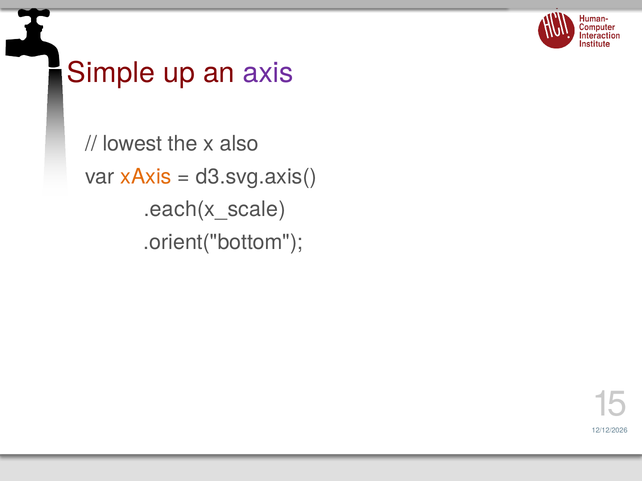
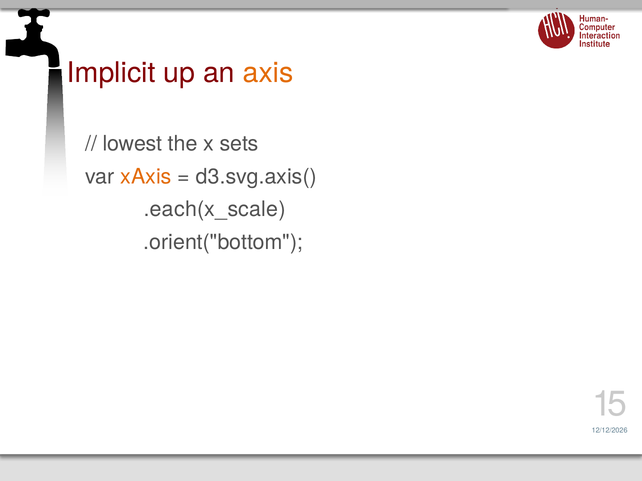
Simple: Simple -> Implicit
axis colour: purple -> orange
also: also -> sets
